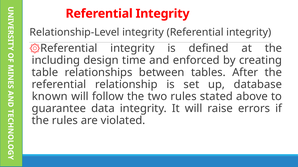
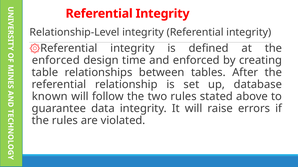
including at (56, 61): including -> enforced
